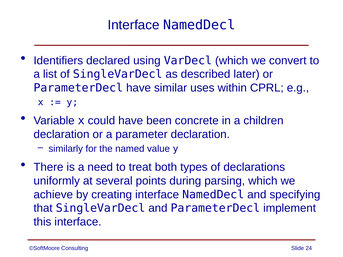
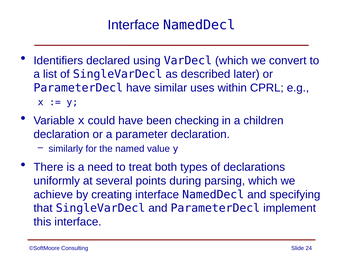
concrete: concrete -> checking
